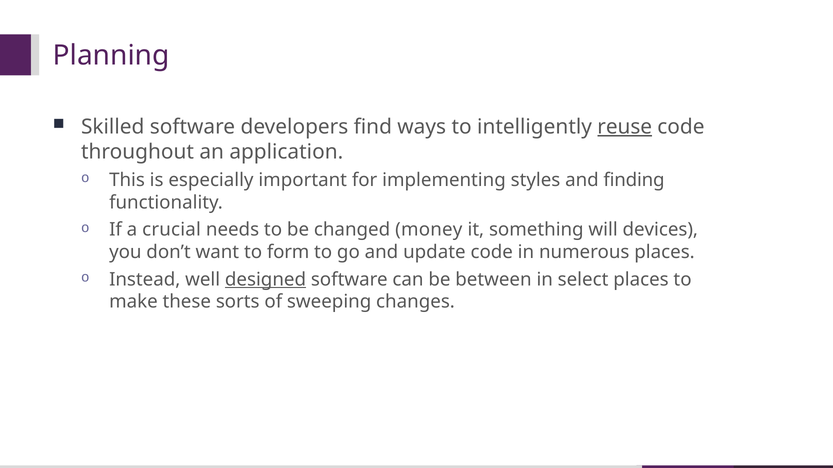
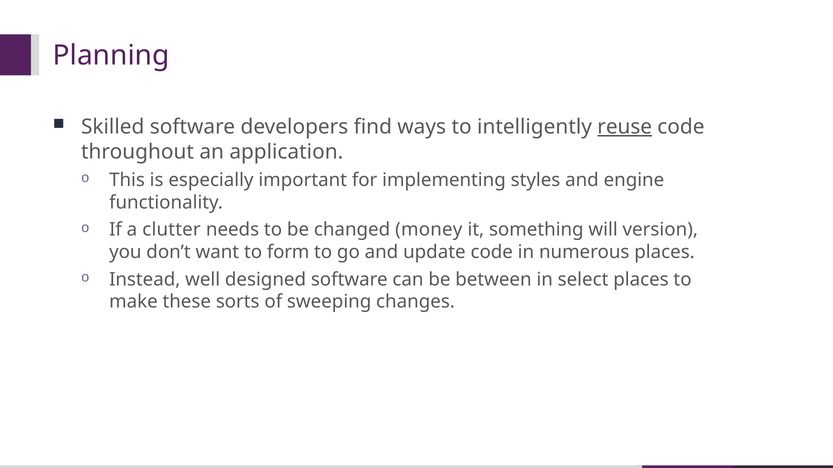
finding: finding -> engine
crucial: crucial -> clutter
devices: devices -> version
designed underline: present -> none
